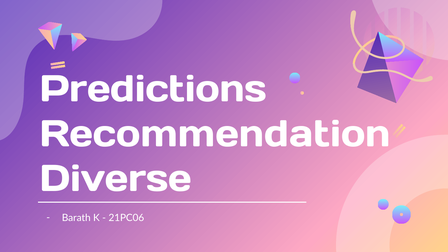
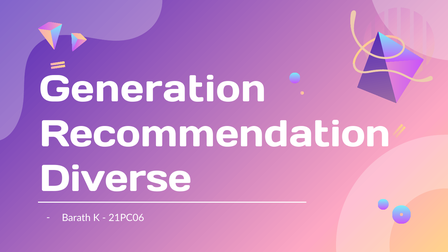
Predictions: Predictions -> Generation
